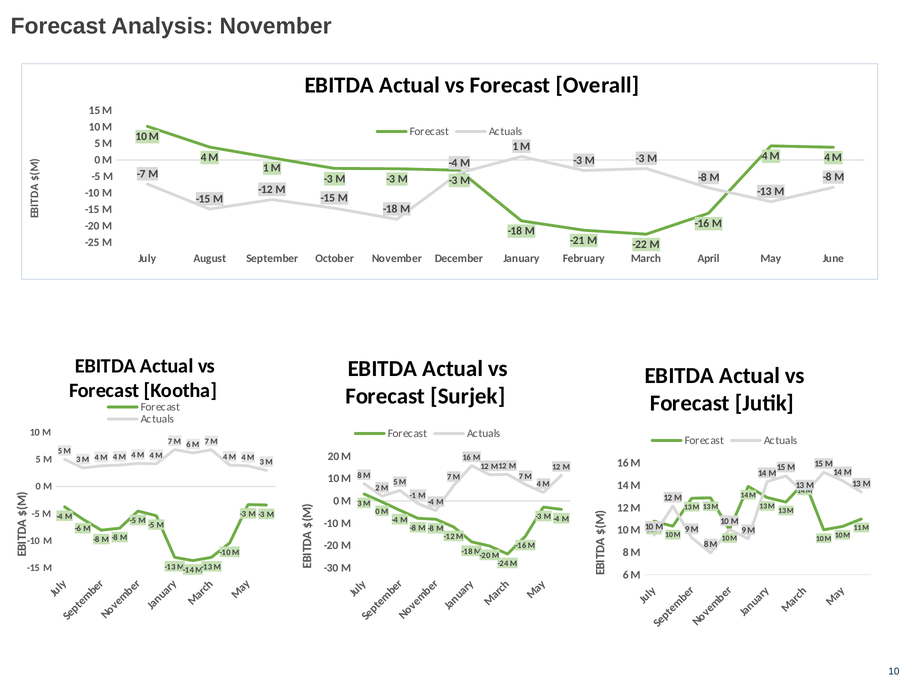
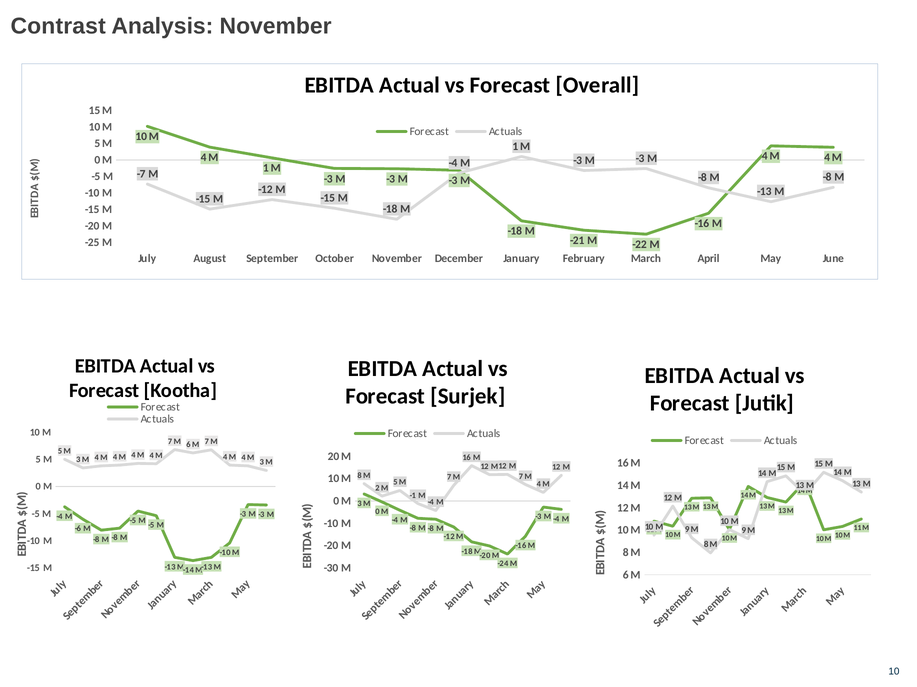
Forecast at (58, 26): Forecast -> Contrast
